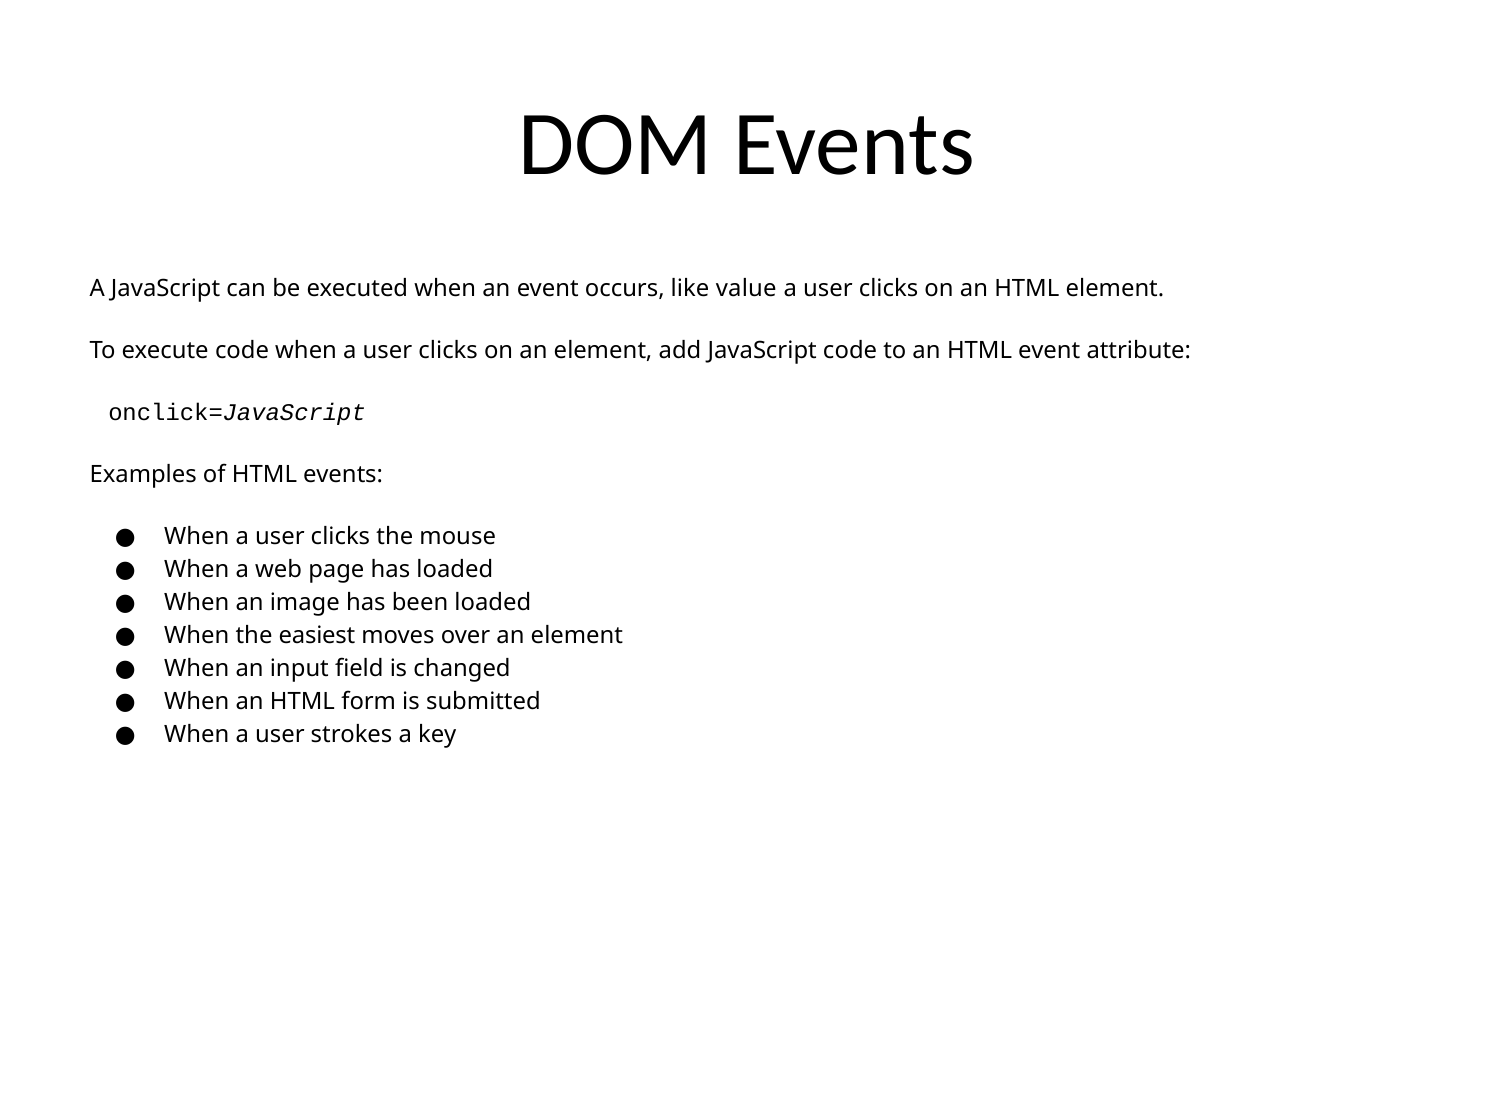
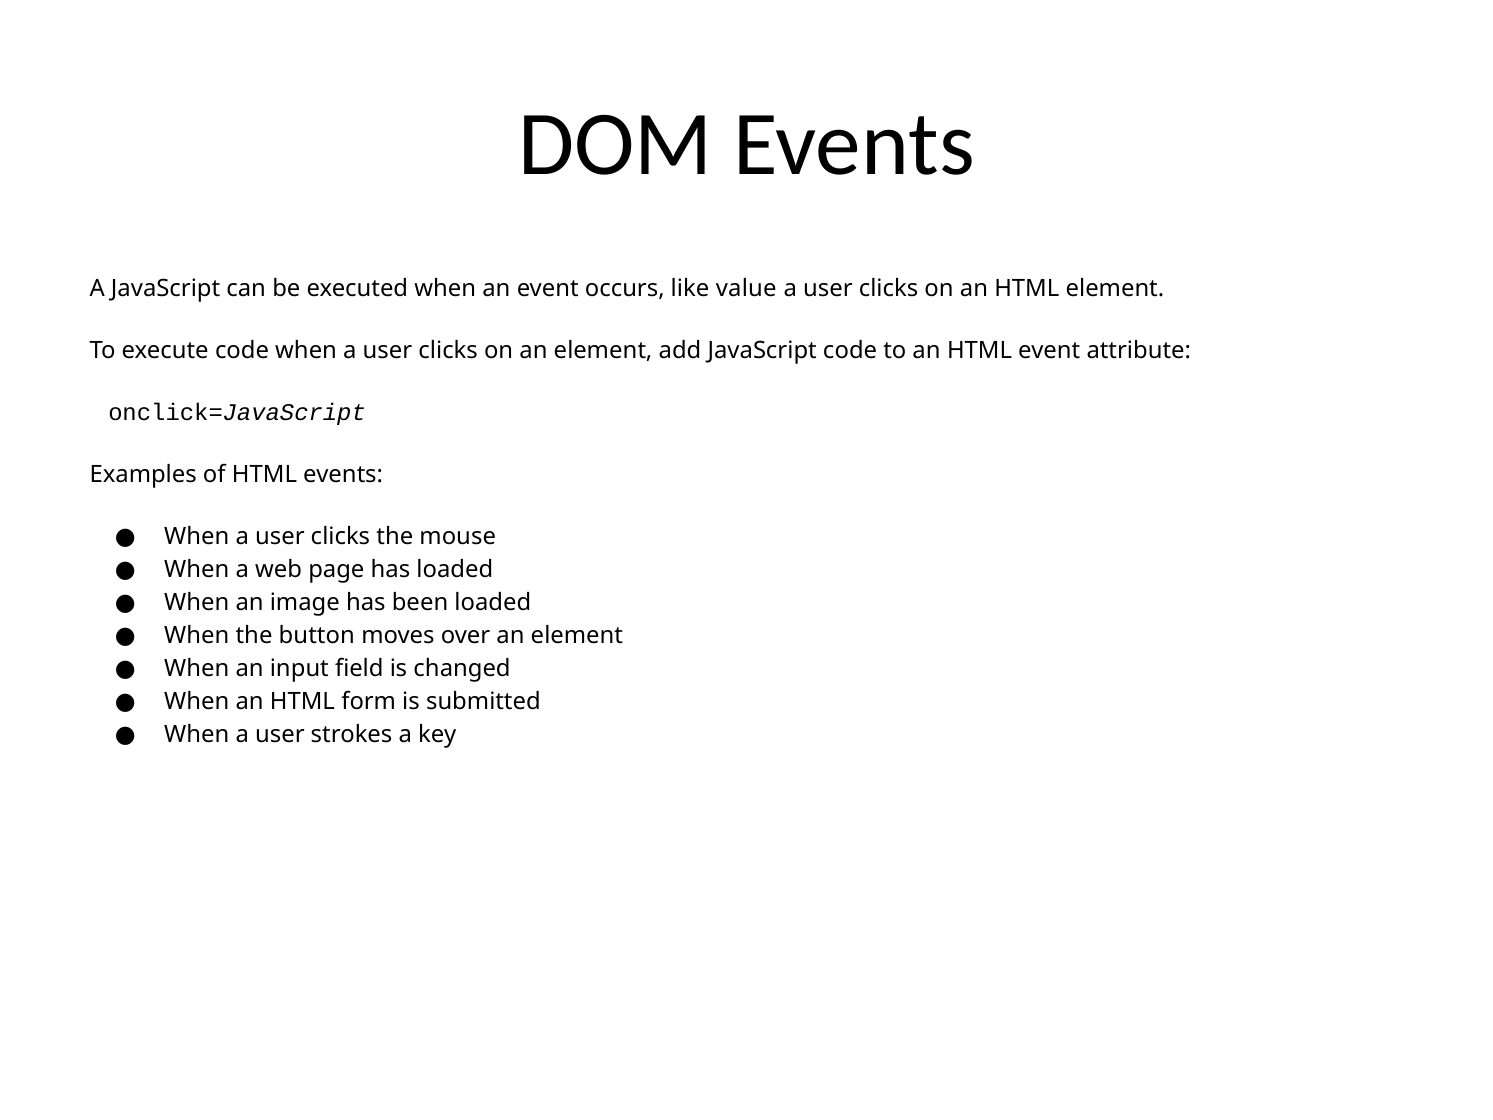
easiest: easiest -> button
